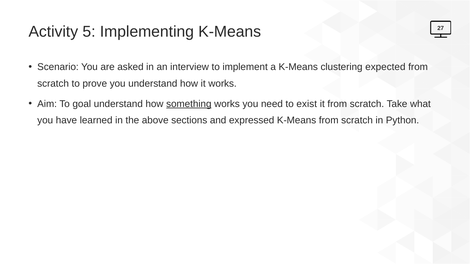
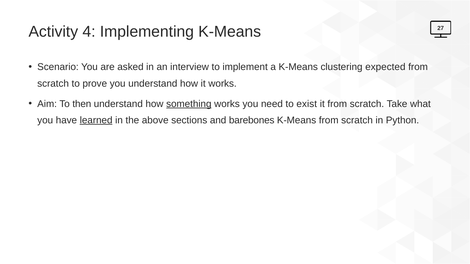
5: 5 -> 4
goal: goal -> then
learned underline: none -> present
expressed: expressed -> barebones
